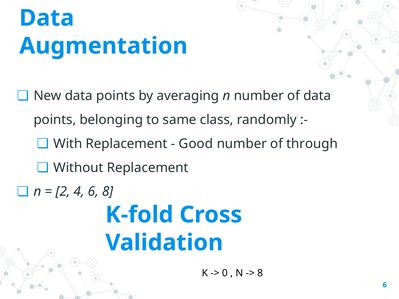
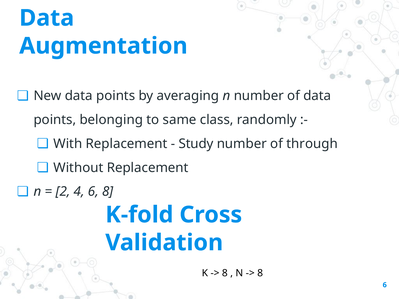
Good: Good -> Study
0 at (225, 273): 0 -> 8
